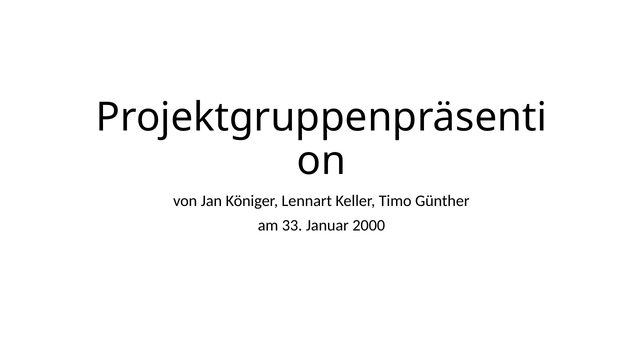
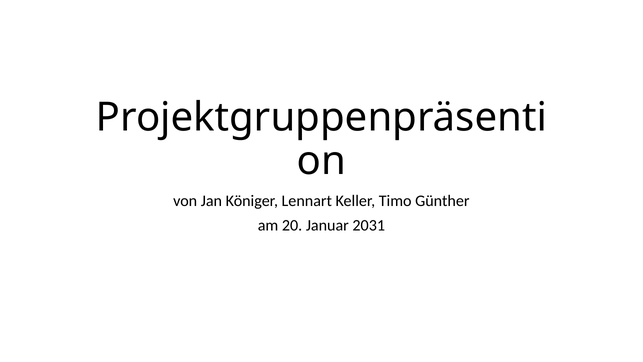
33: 33 -> 20
2000: 2000 -> 2031
